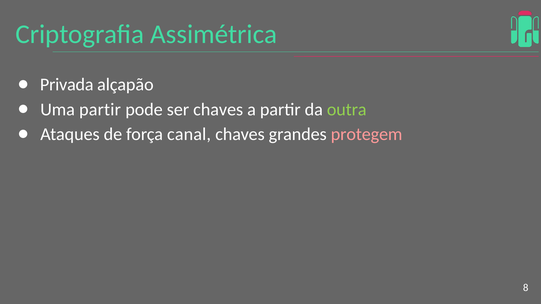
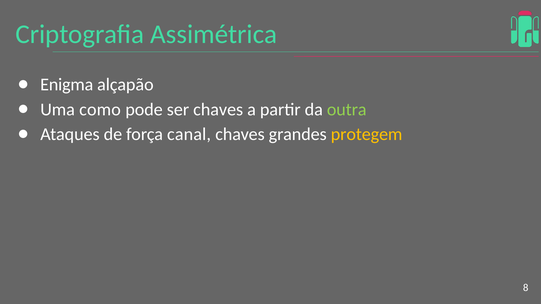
Privada: Privada -> Enigma
Uma partir: partir -> como
protegem colour: pink -> yellow
